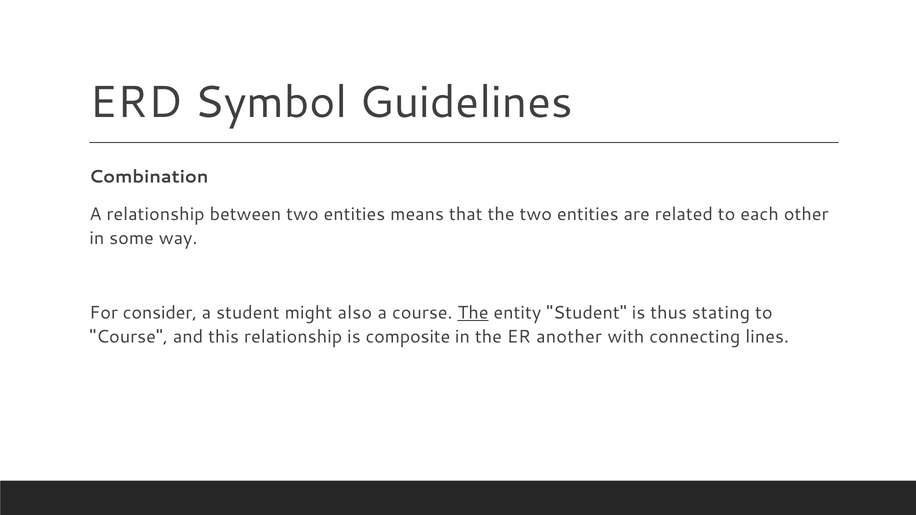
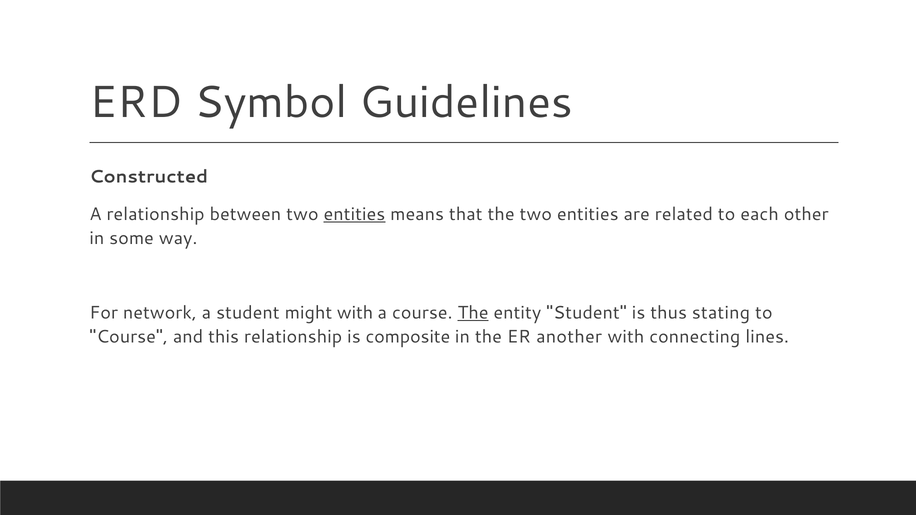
Combination: Combination -> Constructed
entities at (354, 214) underline: none -> present
consider: consider -> network
might also: also -> with
